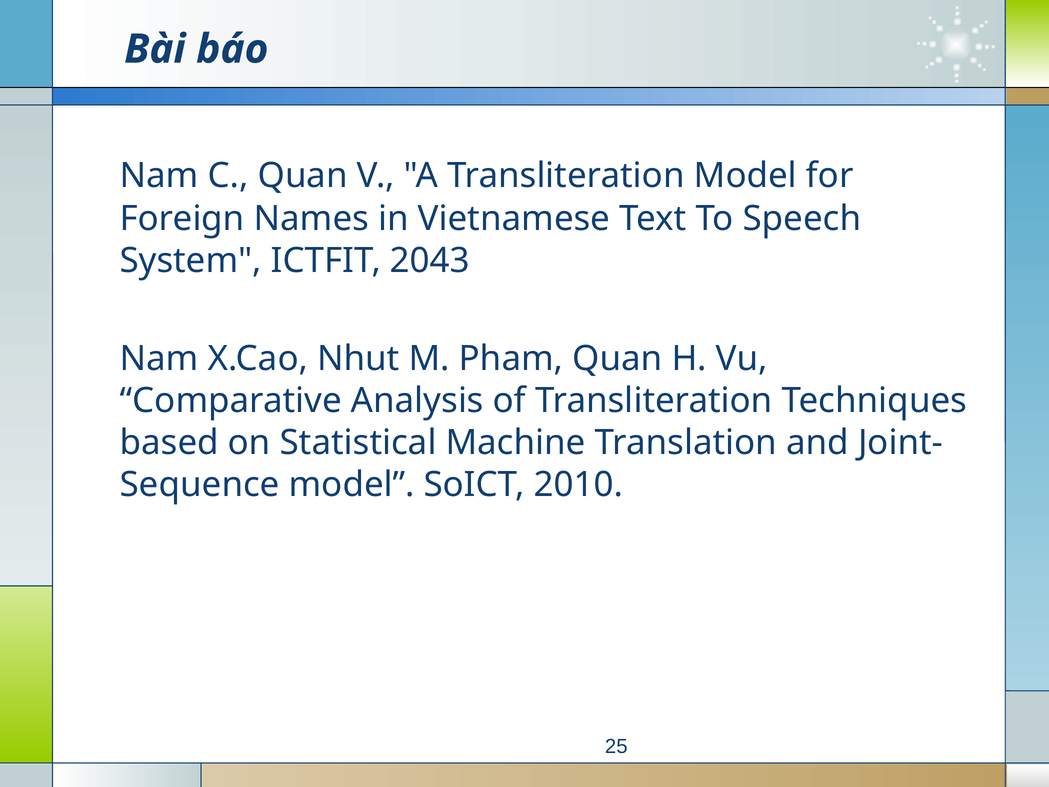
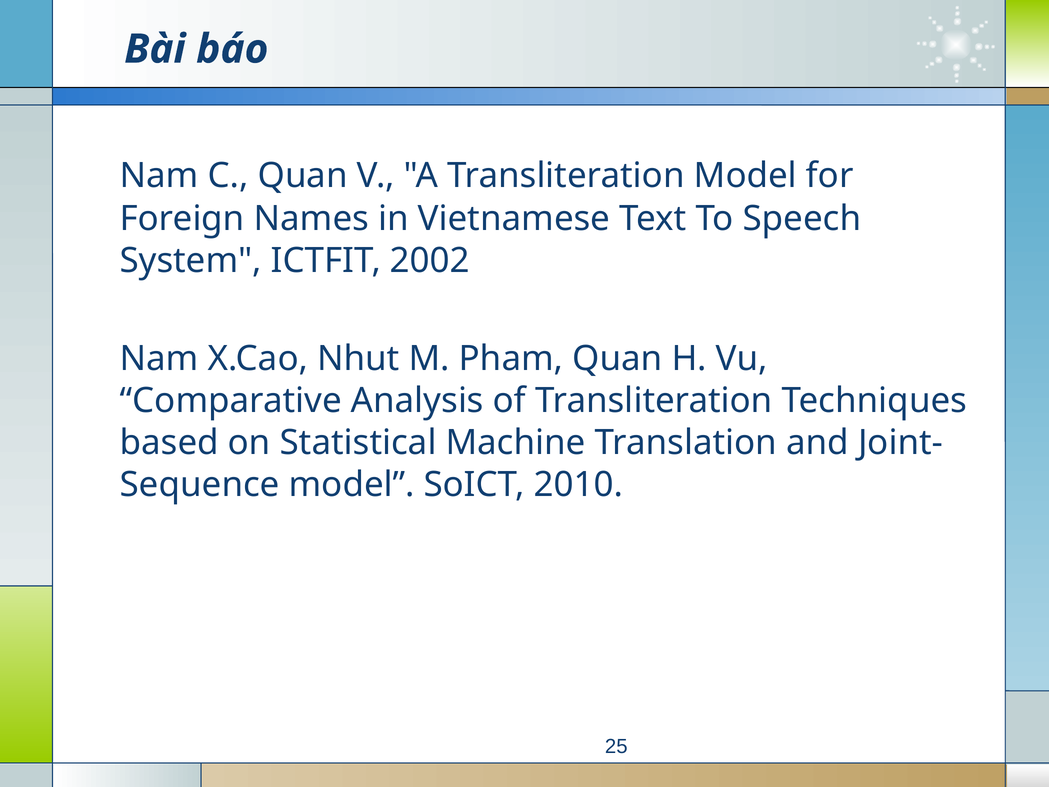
2043: 2043 -> 2002
